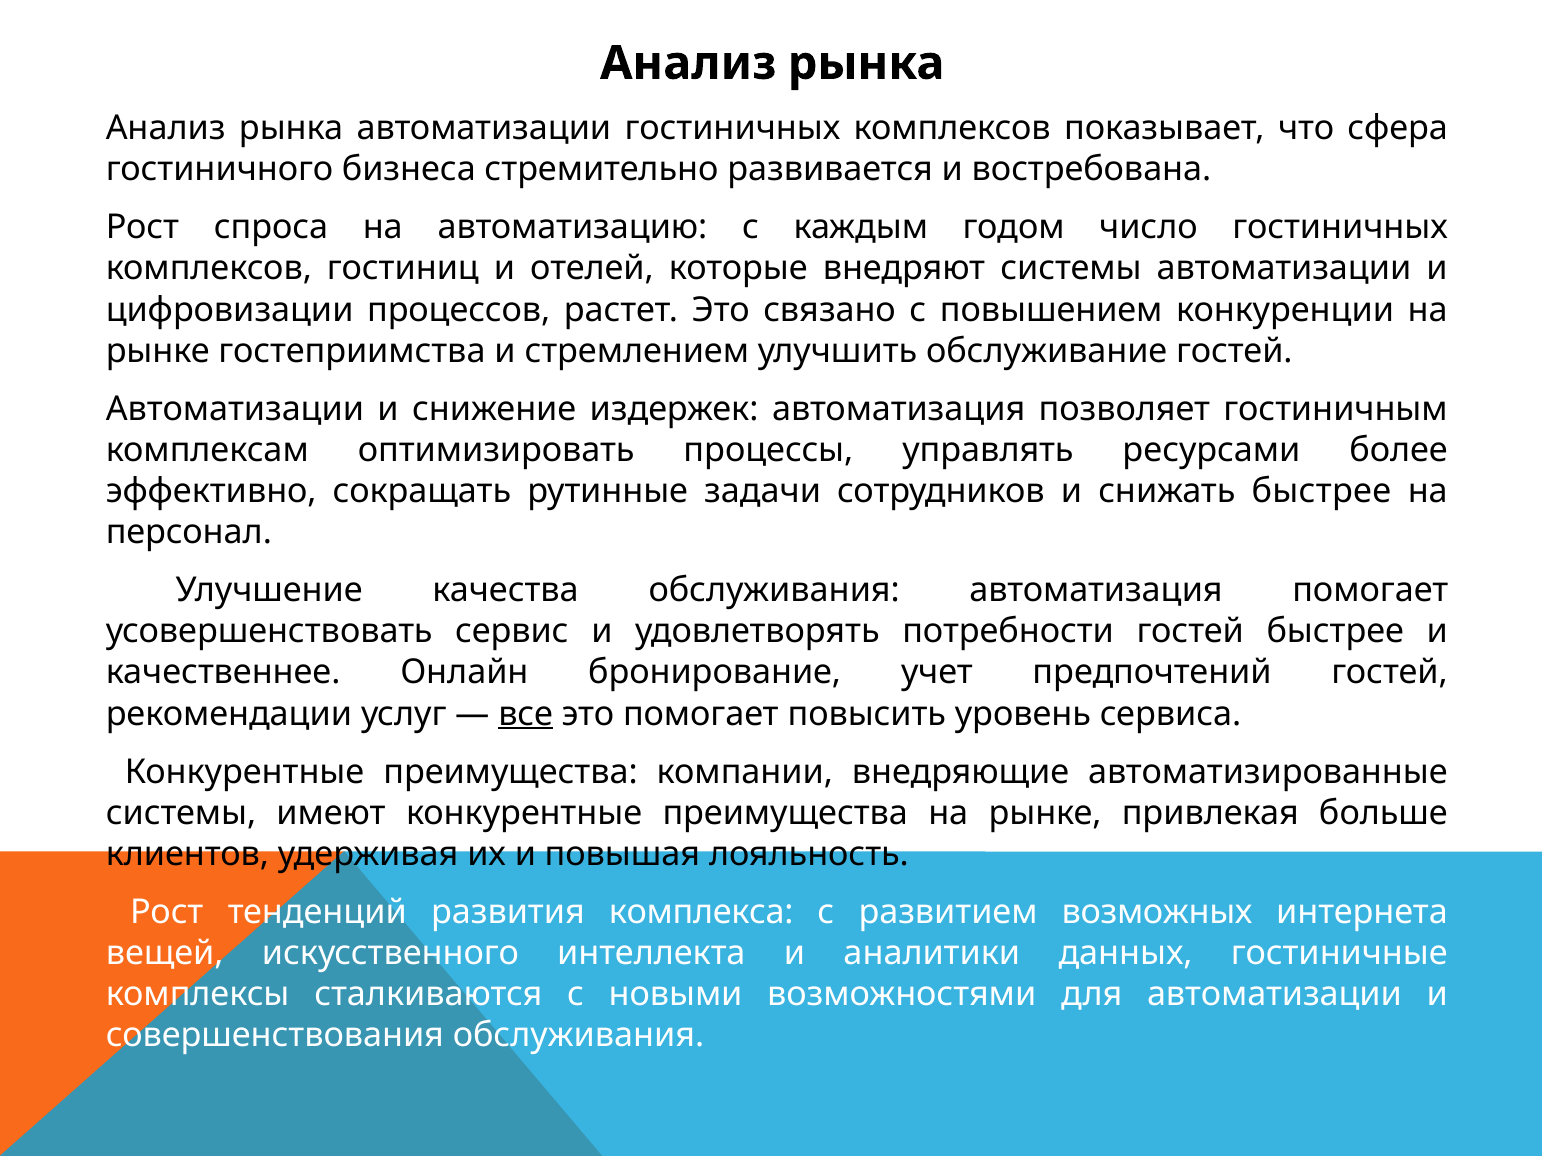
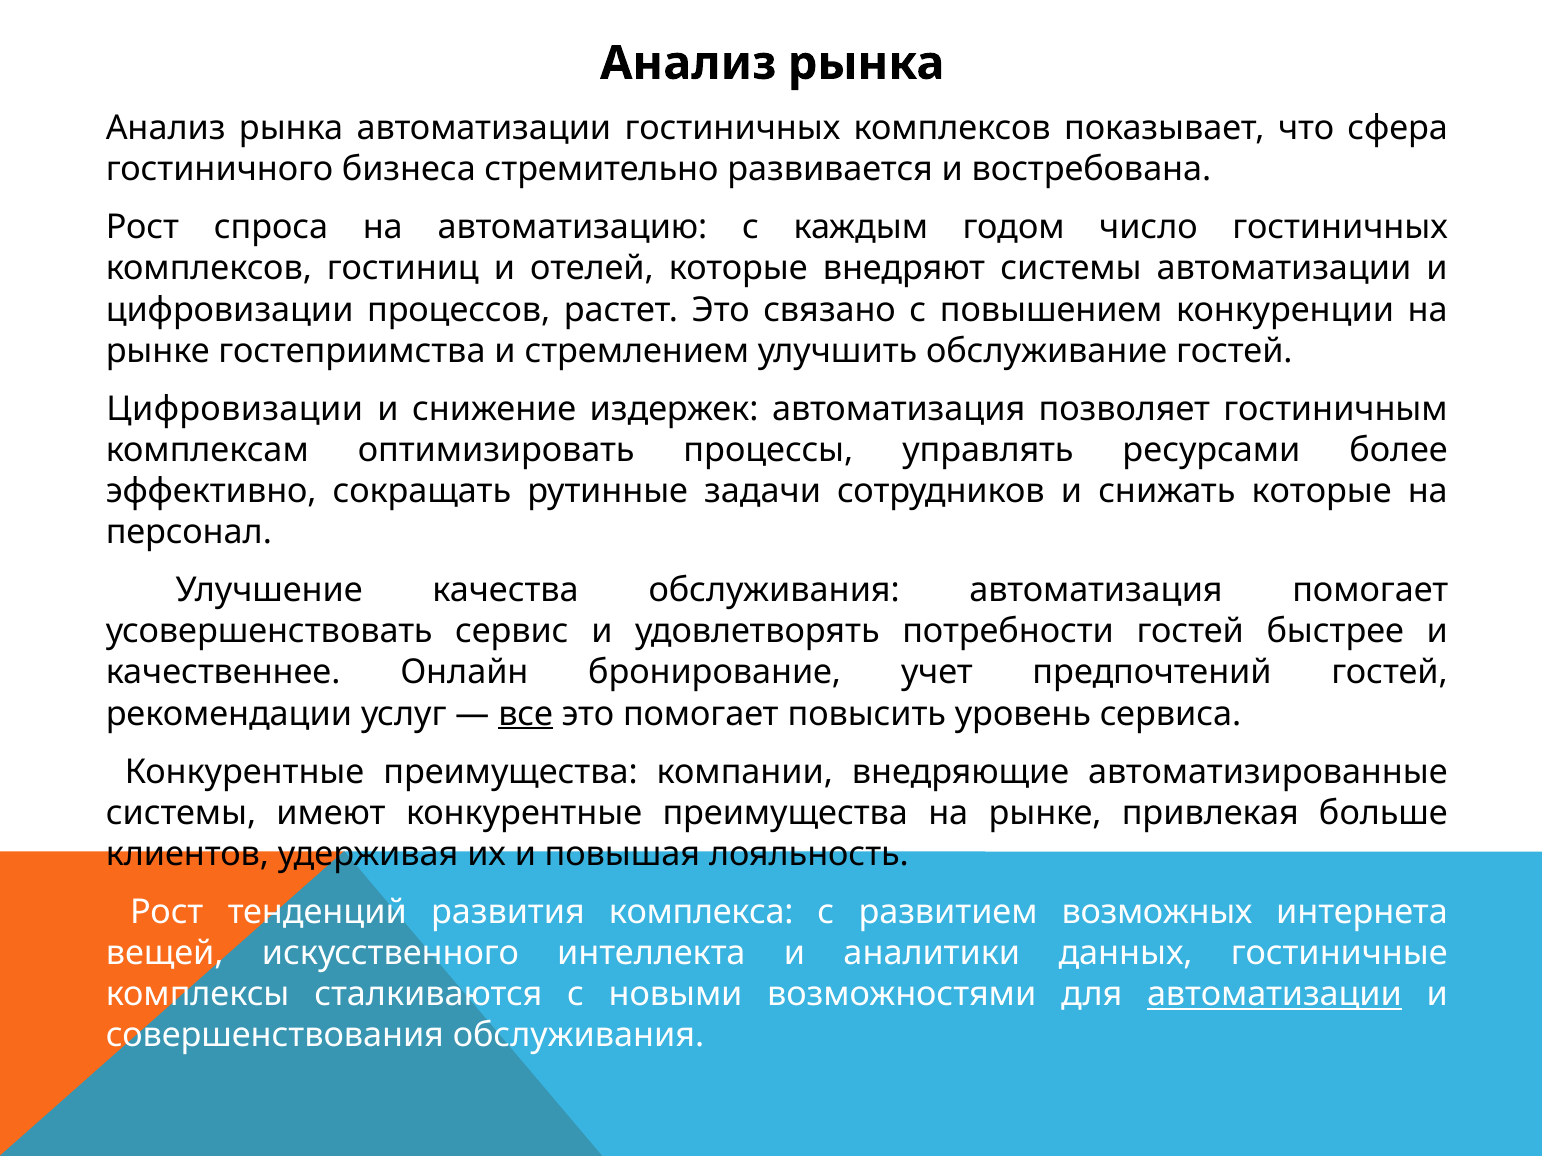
Автоматизации at (235, 409): Автоматизации -> Цифровизации
снижать быстрее: быстрее -> которые
автоматизации at (1274, 995) underline: none -> present
